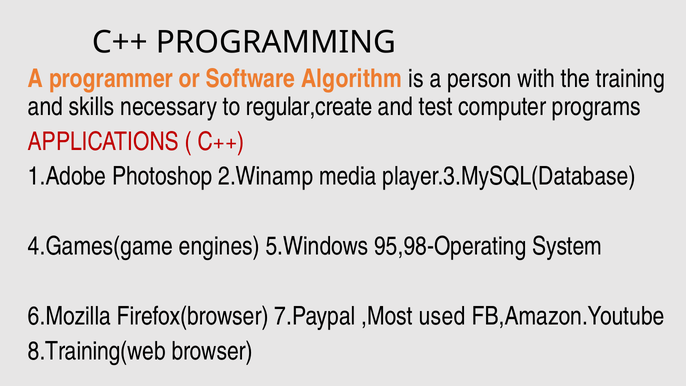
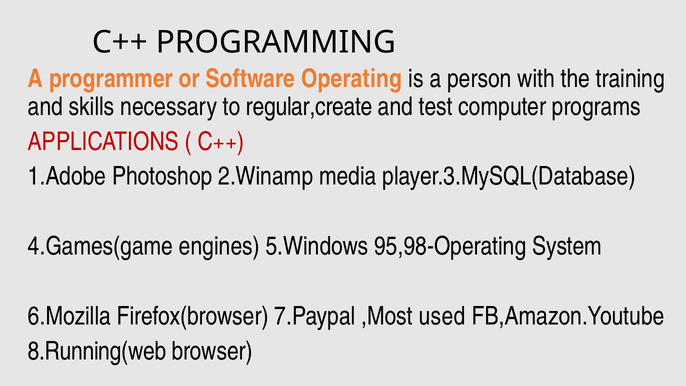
Algorithm: Algorithm -> Operating
8.Training(web: 8.Training(web -> 8.Running(web
